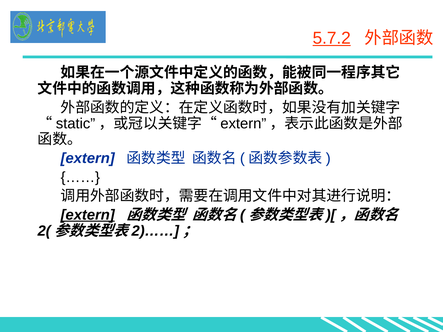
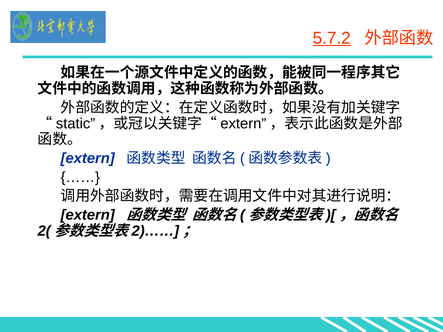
extern at (88, 215) underline: present -> none
